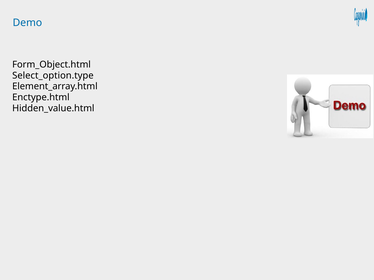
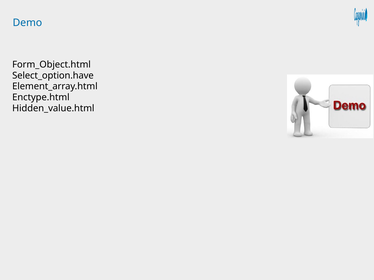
Select_option.type: Select_option.type -> Select_option.have
